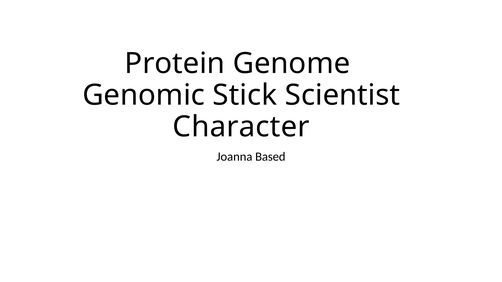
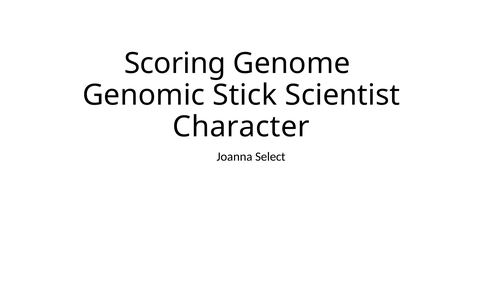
Protein: Protein -> Scoring
Based: Based -> Select
